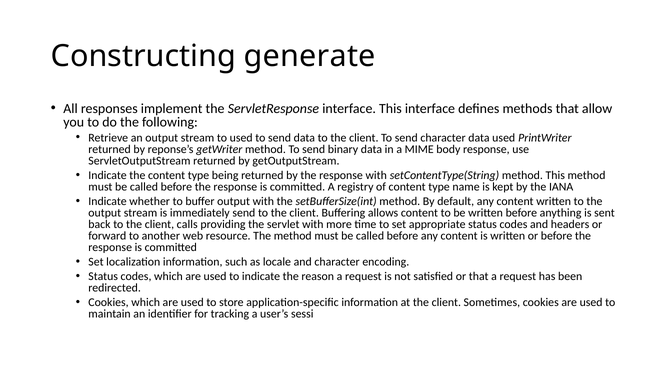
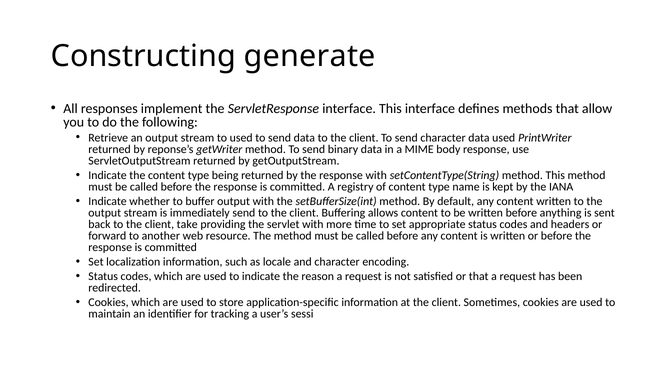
calls: calls -> take
